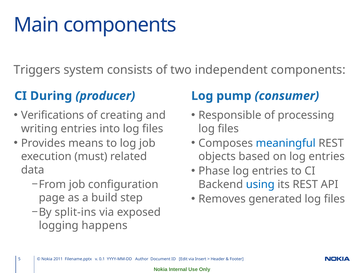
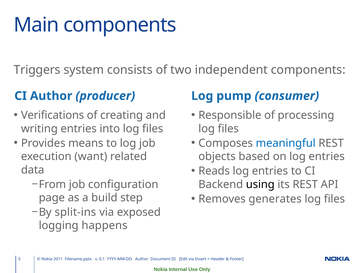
CI During: During -> Author
must: must -> want
Phase: Phase -> Reads
using colour: blue -> black
generated: generated -> generates
